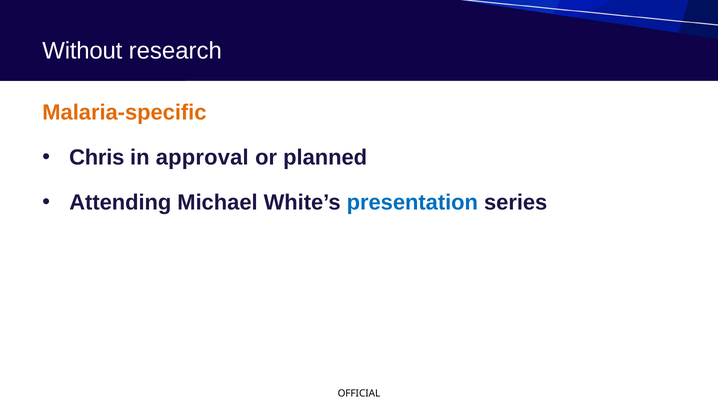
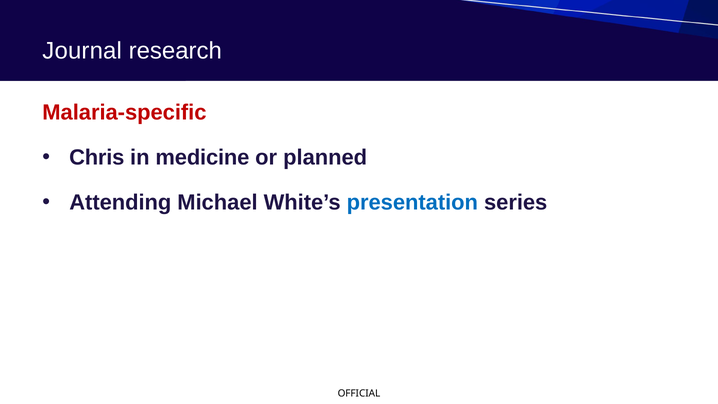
Without: Without -> Journal
Malaria-specific colour: orange -> red
approval: approval -> medicine
